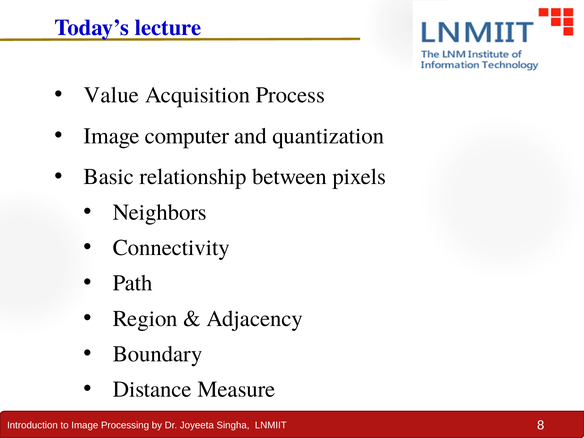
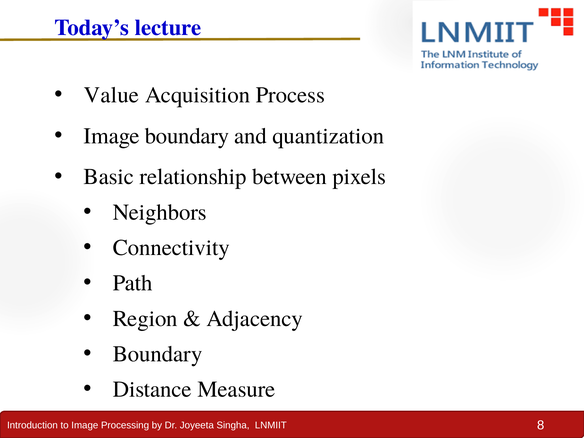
Image computer: computer -> boundary
